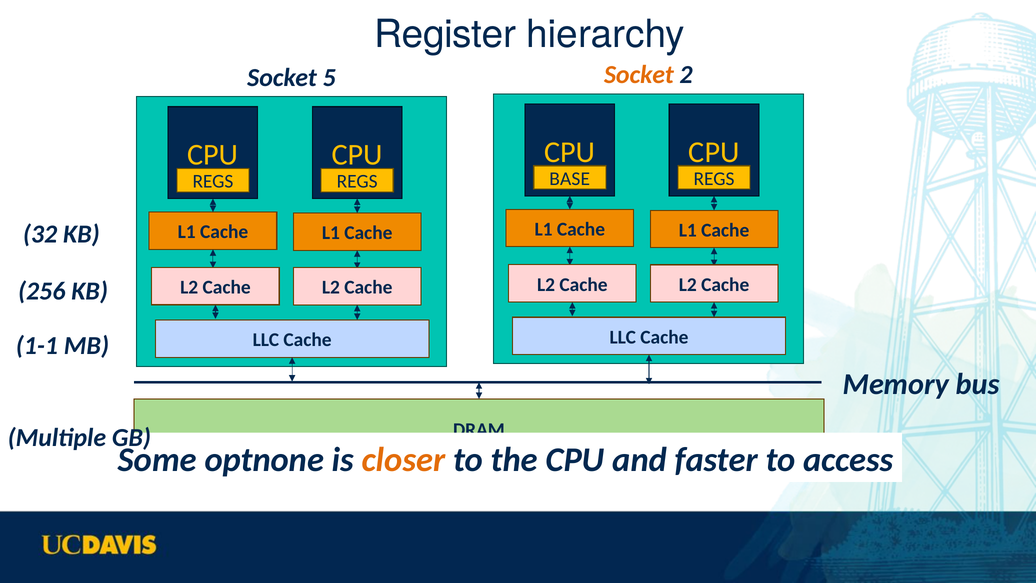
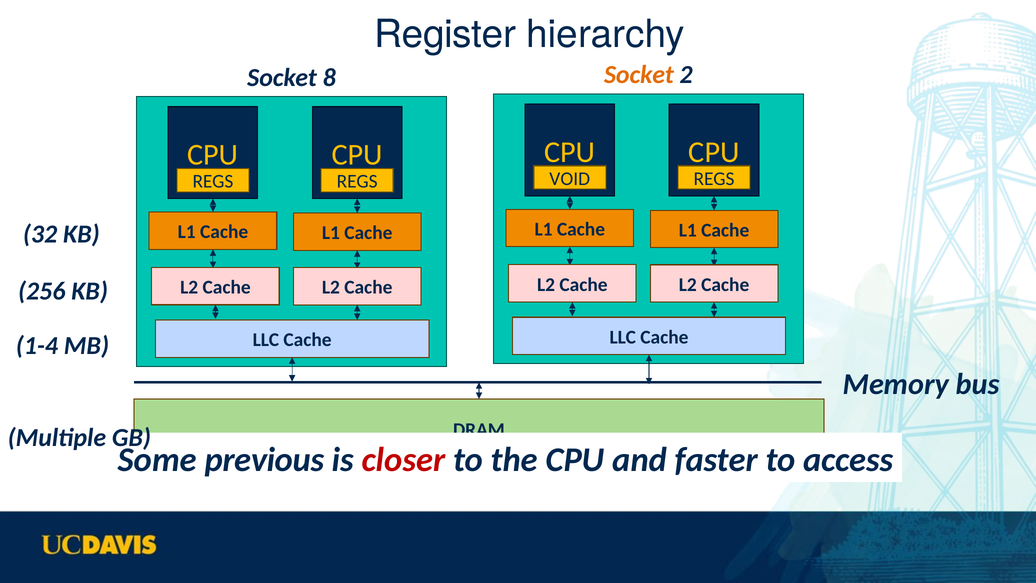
5: 5 -> 8
BASE: BASE -> VOID
1-1: 1-1 -> 1-4
optnone: optnone -> previous
closer colour: orange -> red
